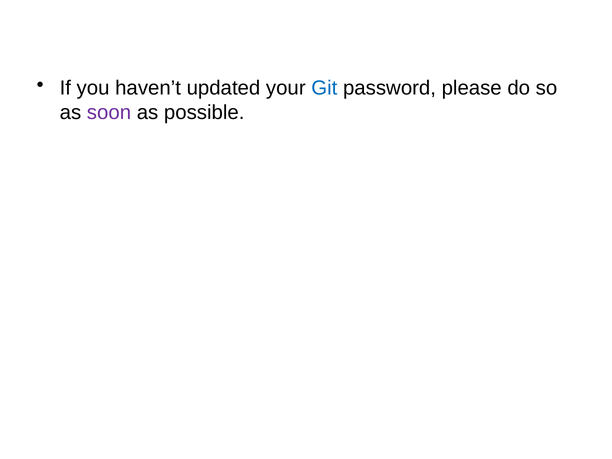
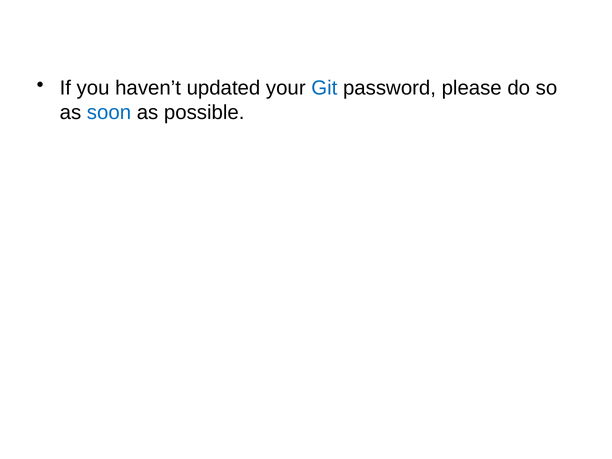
soon colour: purple -> blue
